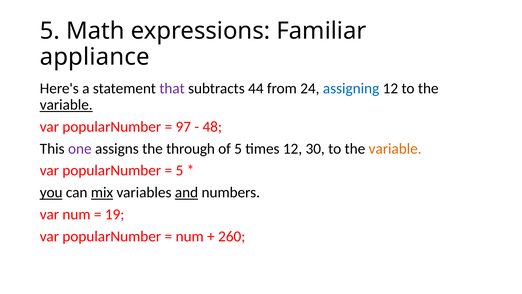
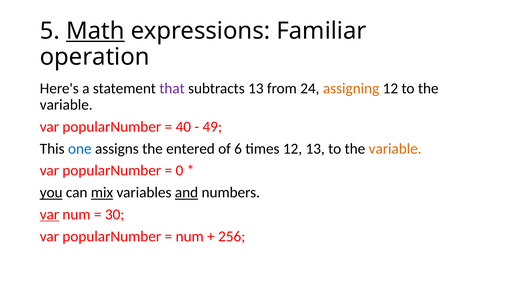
Math underline: none -> present
appliance: appliance -> operation
subtracts 44: 44 -> 13
assigning colour: blue -> orange
variable at (66, 105) underline: present -> none
97: 97 -> 40
48: 48 -> 49
one colour: purple -> blue
through: through -> entered
of 5: 5 -> 6
12 30: 30 -> 13
5 at (179, 170): 5 -> 0
var at (49, 214) underline: none -> present
19: 19 -> 30
260: 260 -> 256
